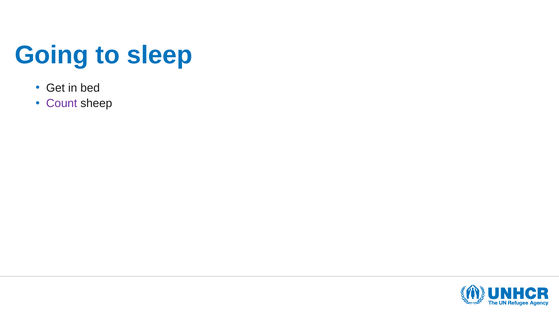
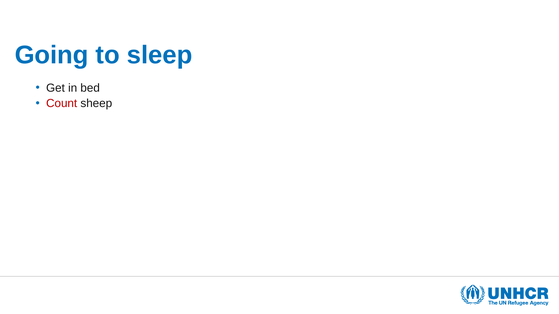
Count colour: purple -> red
